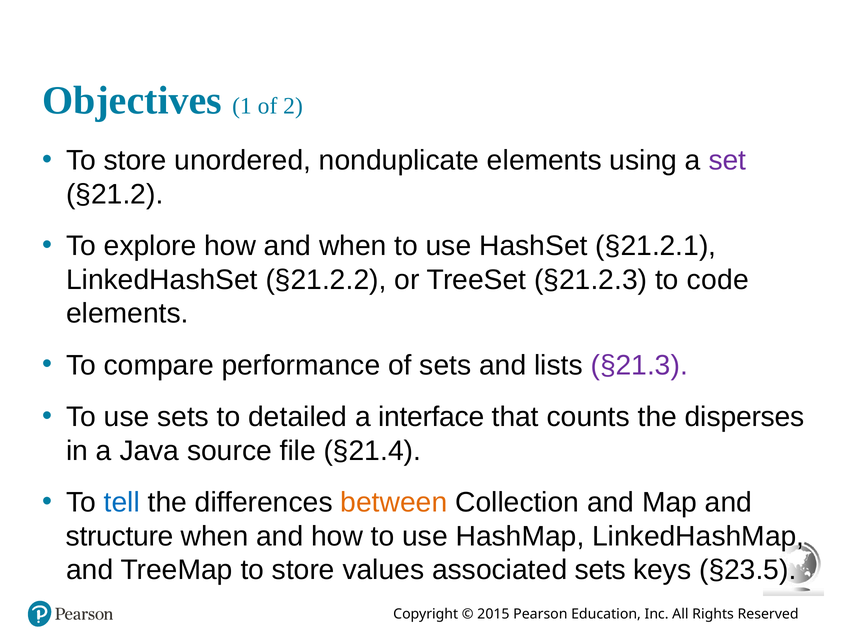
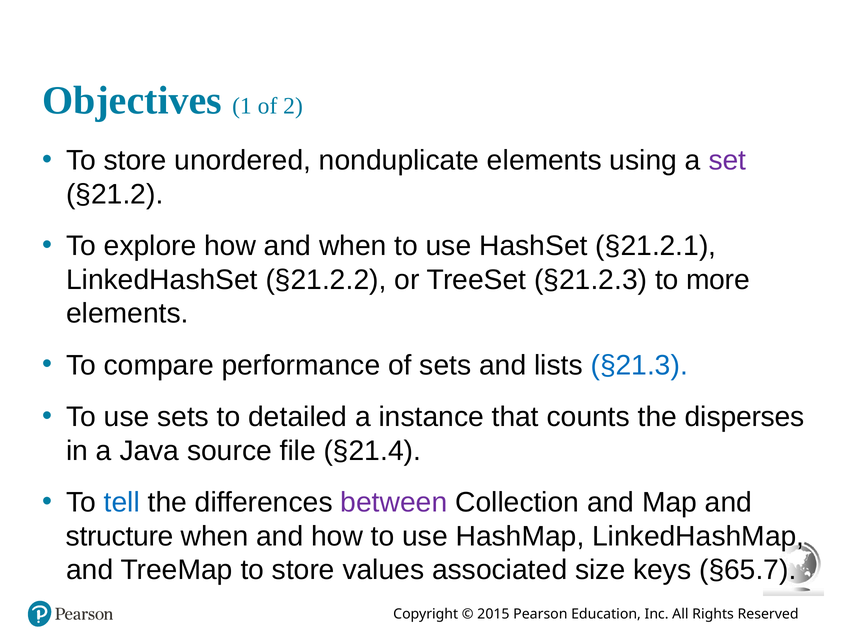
code: code -> more
§21.3 colour: purple -> blue
interface: interface -> instance
between colour: orange -> purple
associated sets: sets -> size
§23.5: §23.5 -> §65.7
